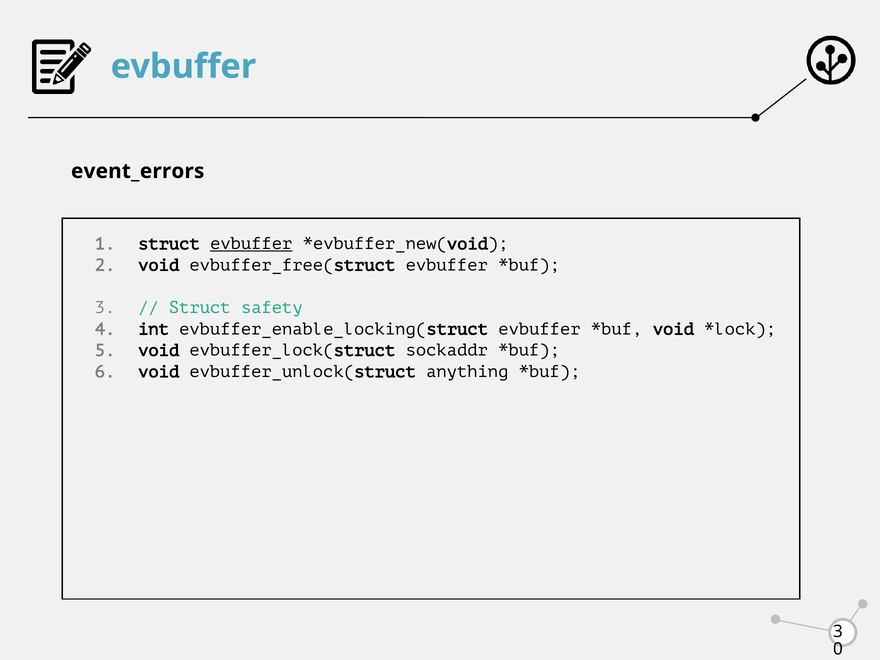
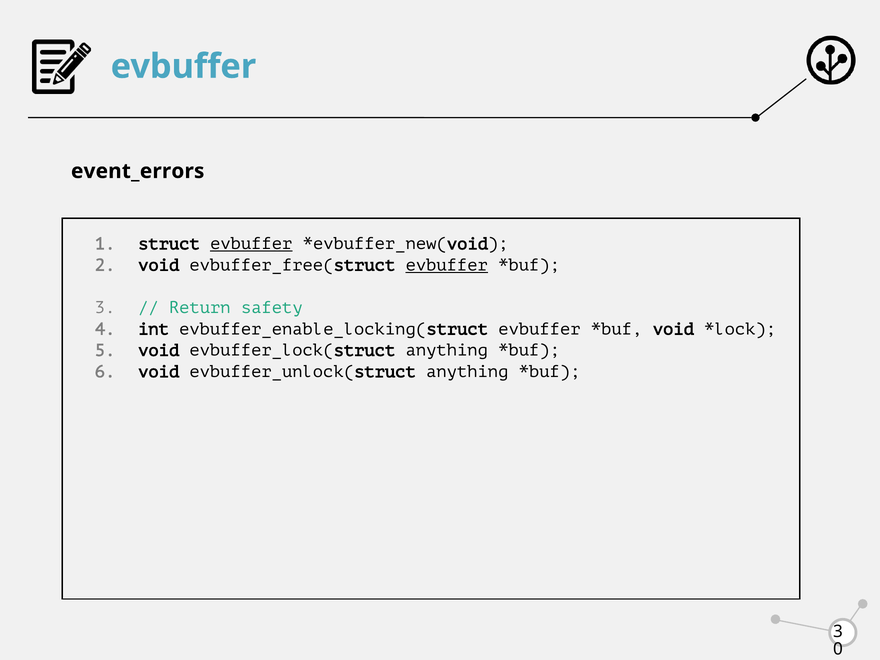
evbuffer at (447, 265) underline: none -> present
Struct at (200, 308): Struct -> Return
evbuffer_lock(struct sockaddr: sockaddr -> anything
